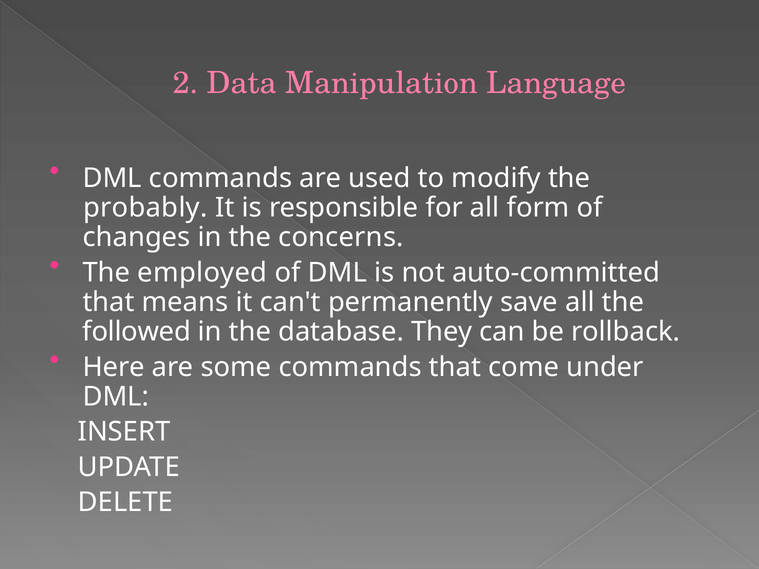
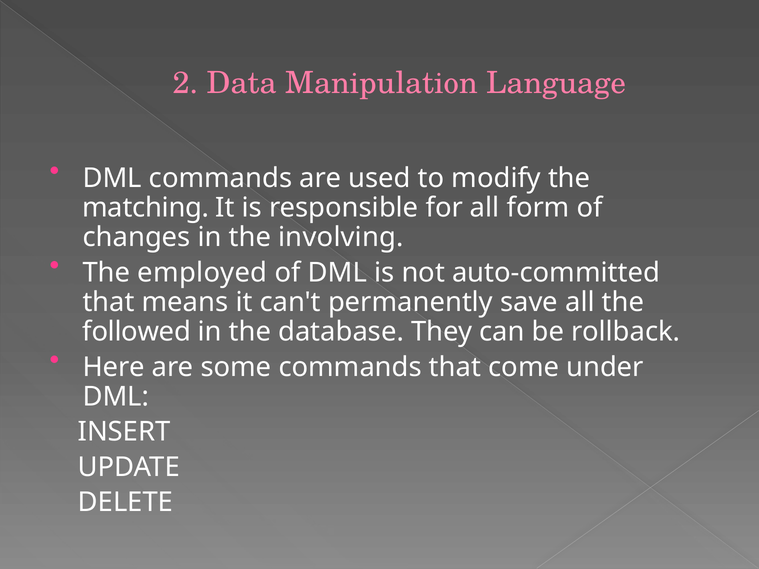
probably: probably -> matching
concerns: concerns -> involving
